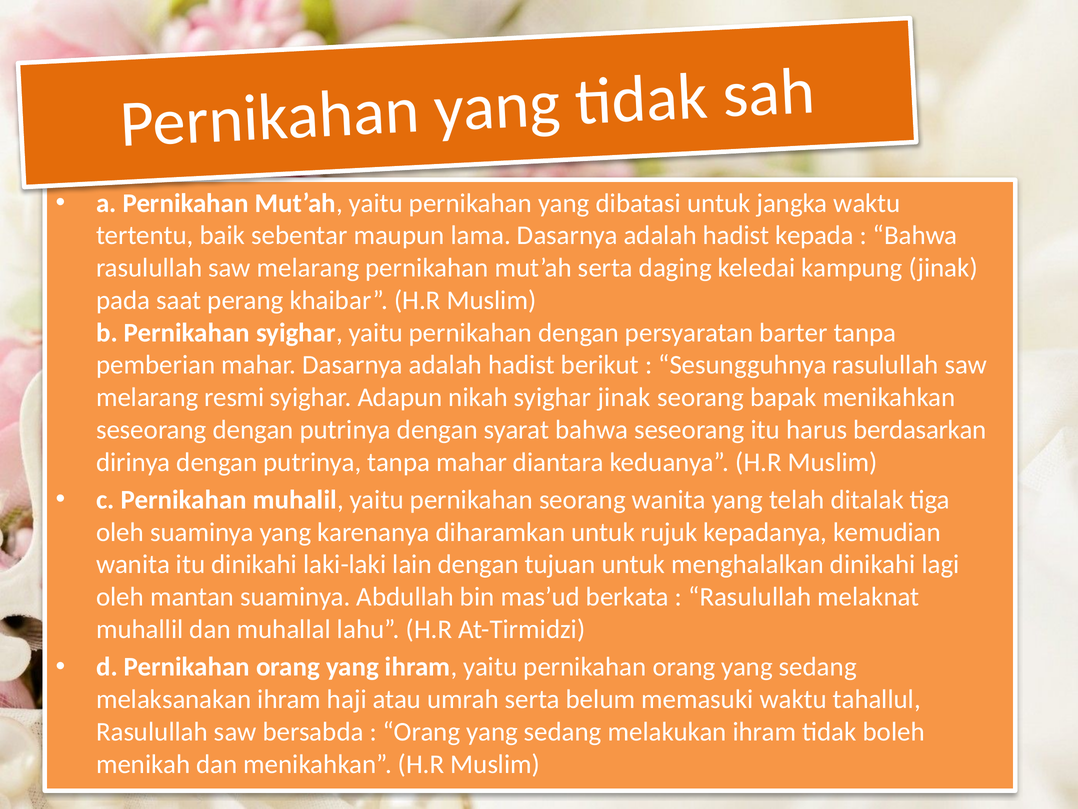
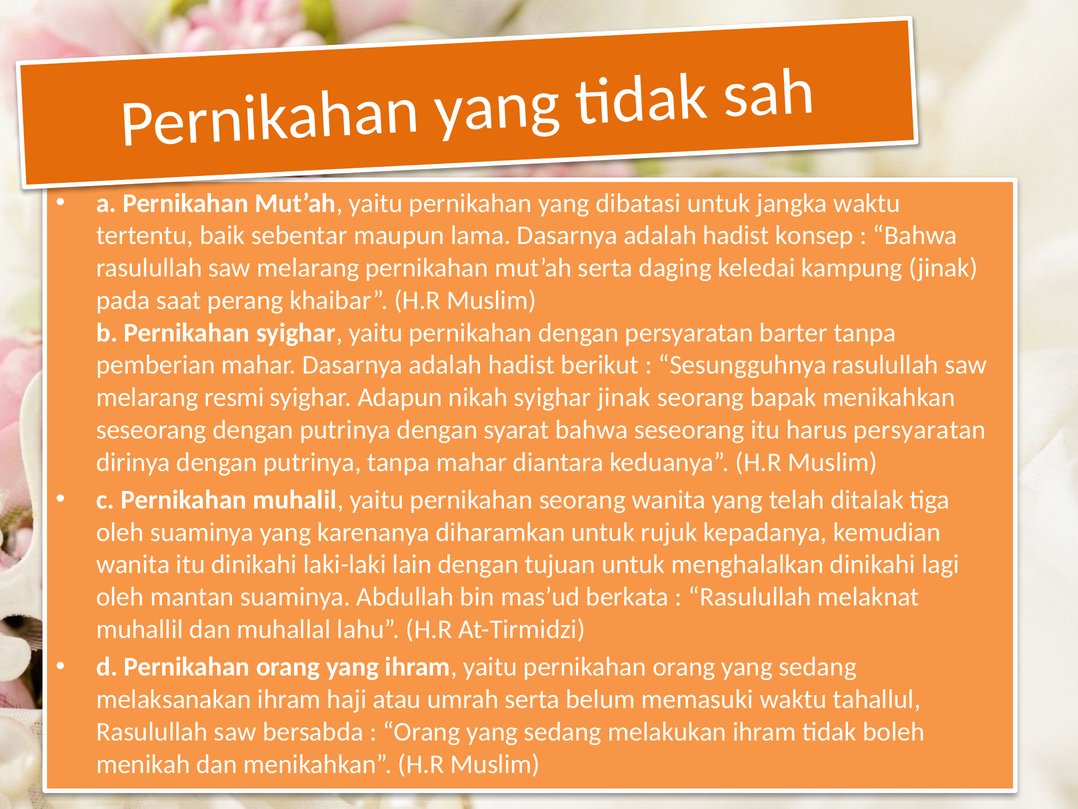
kepada: kepada -> konsep
harus berdasarkan: berdasarkan -> persyaratan
